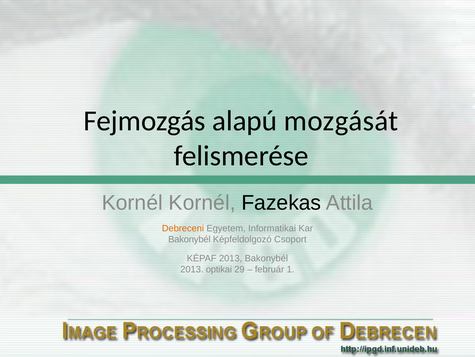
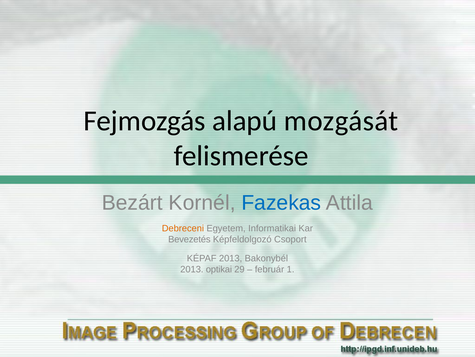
Kornél at (132, 203): Kornél -> Bezárt
Fazekas colour: black -> blue
Bakonybél at (189, 239): Bakonybél -> Bevezetés
